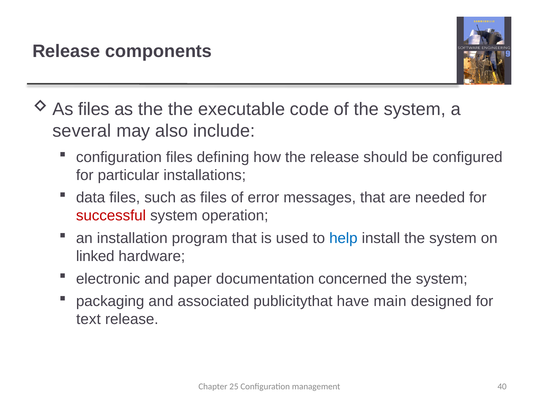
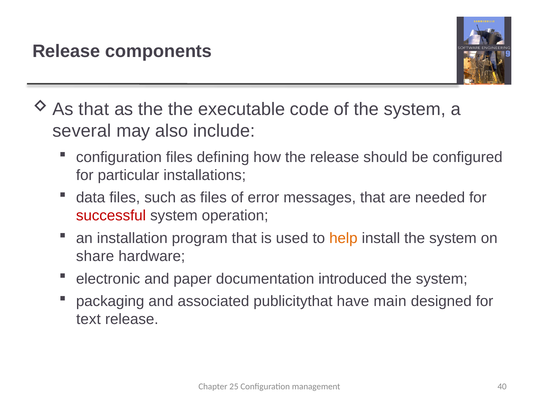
files at (94, 109): files -> that
help colour: blue -> orange
linked: linked -> share
concerned: concerned -> introduced
